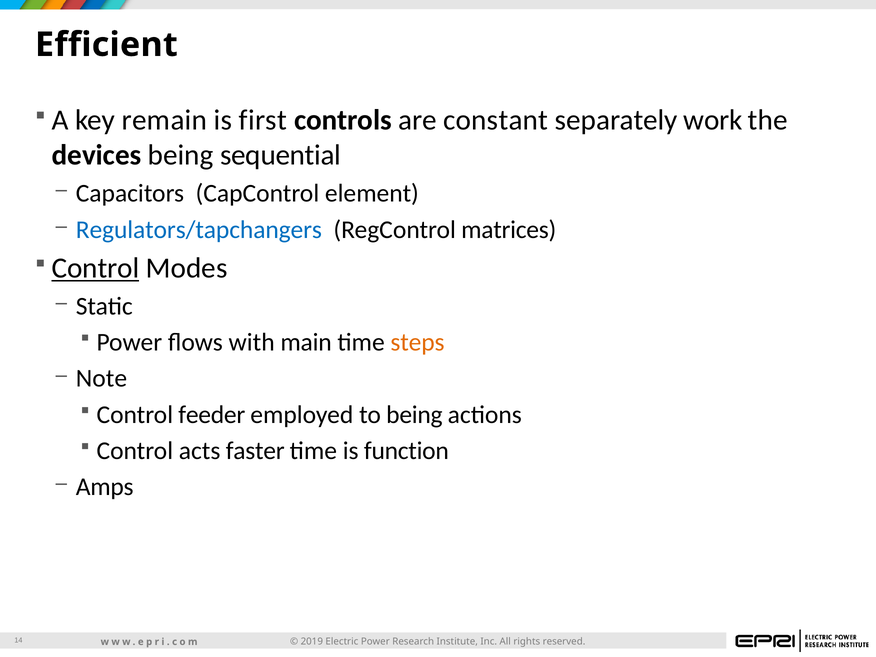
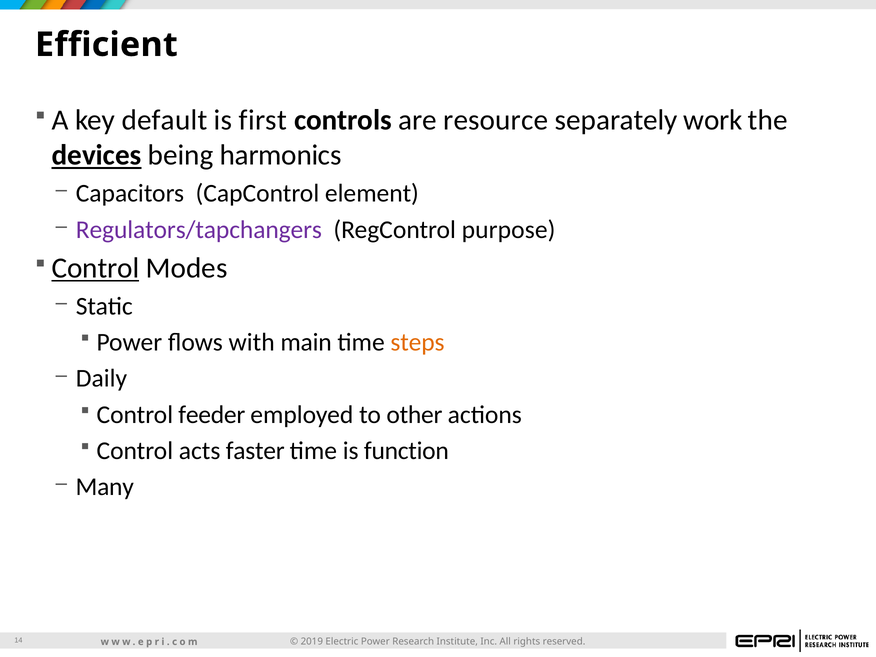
remain: remain -> default
constant: constant -> resource
devices underline: none -> present
sequential: sequential -> harmonics
Regulators/tapchangers colour: blue -> purple
matrices: matrices -> purpose
Note: Note -> Daily
to being: being -> other
Amps: Amps -> Many
